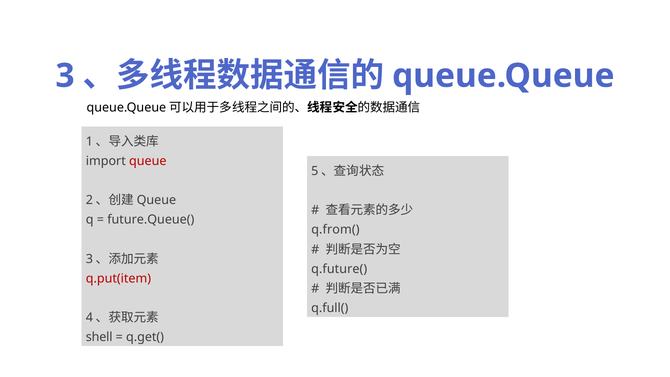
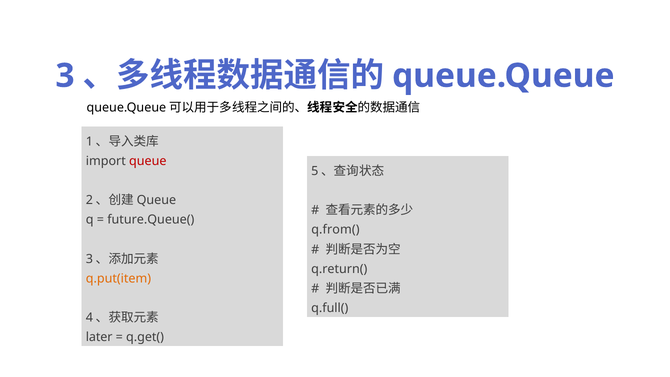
q.future(: q.future( -> q.return(
q.put(item colour: red -> orange
shell: shell -> later
